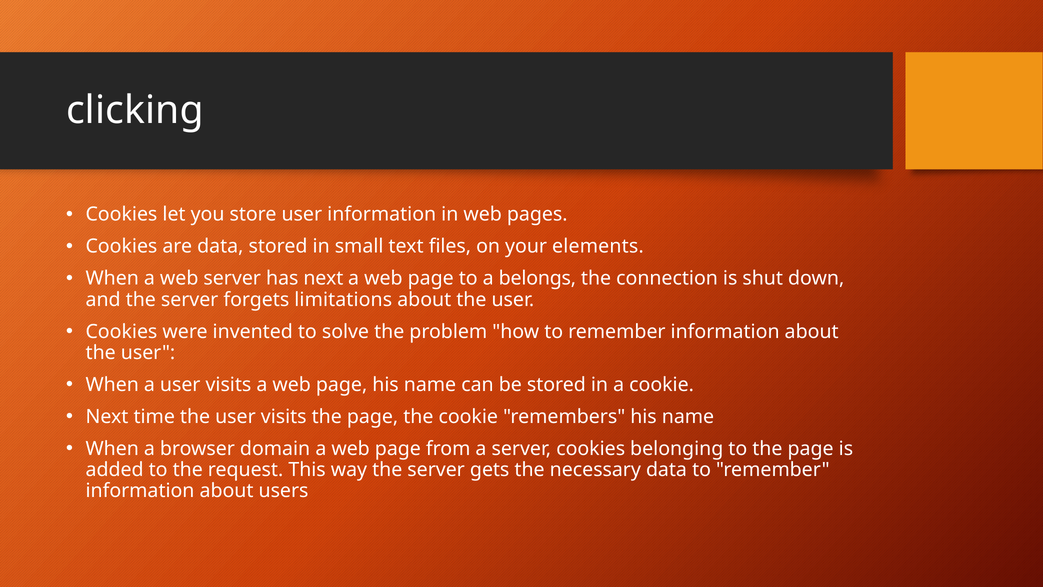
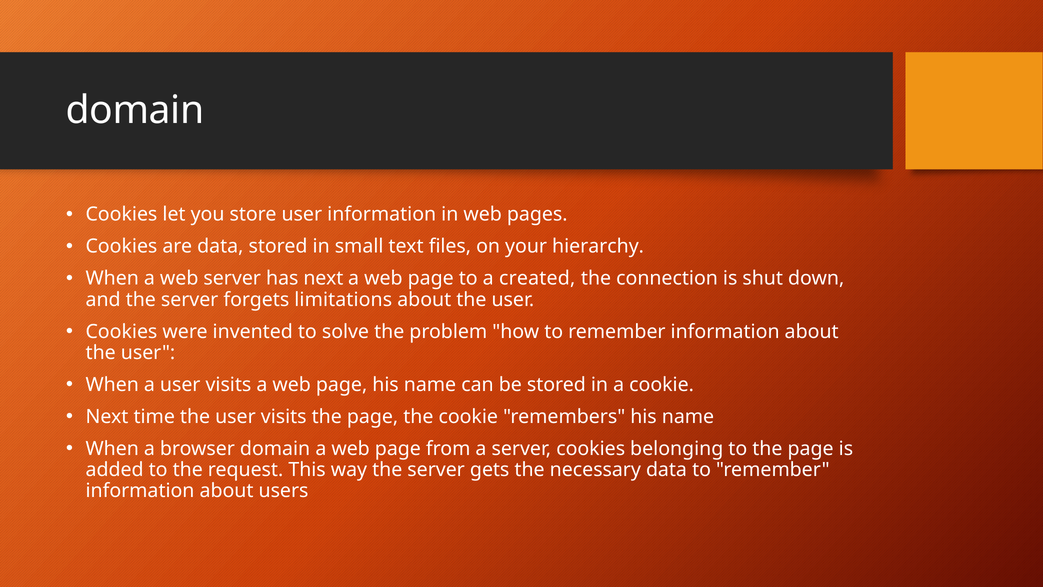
clicking at (135, 110): clicking -> domain
elements: elements -> hierarchy
belongs: belongs -> created
